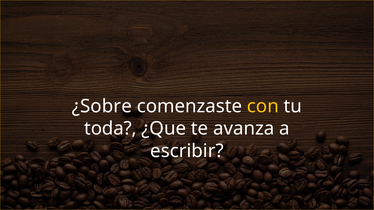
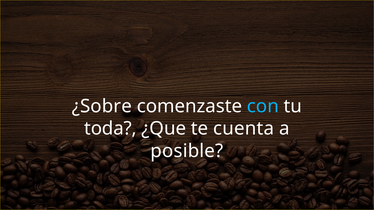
con colour: yellow -> light blue
avanza: avanza -> cuenta
escribir: escribir -> posible
